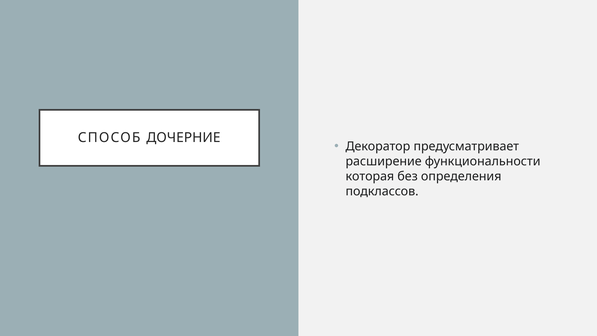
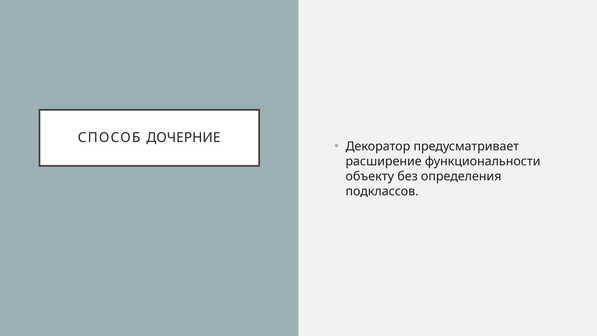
которая: которая -> объекту
